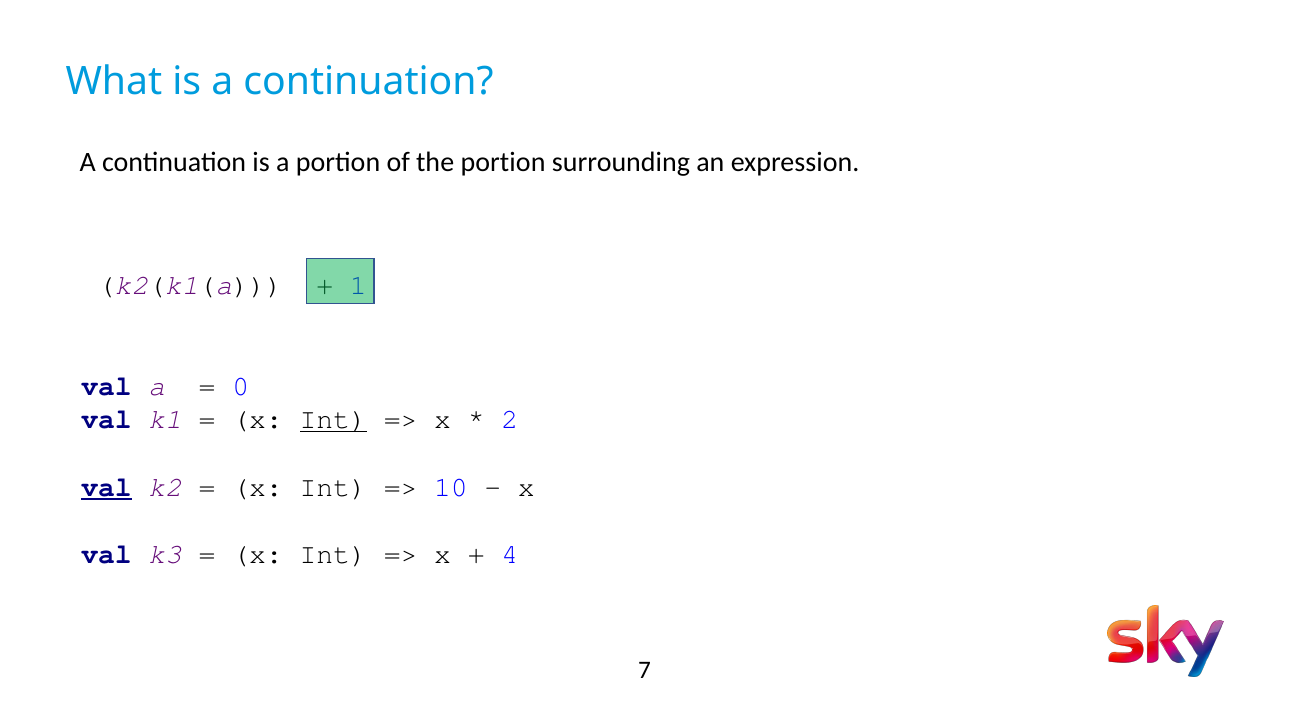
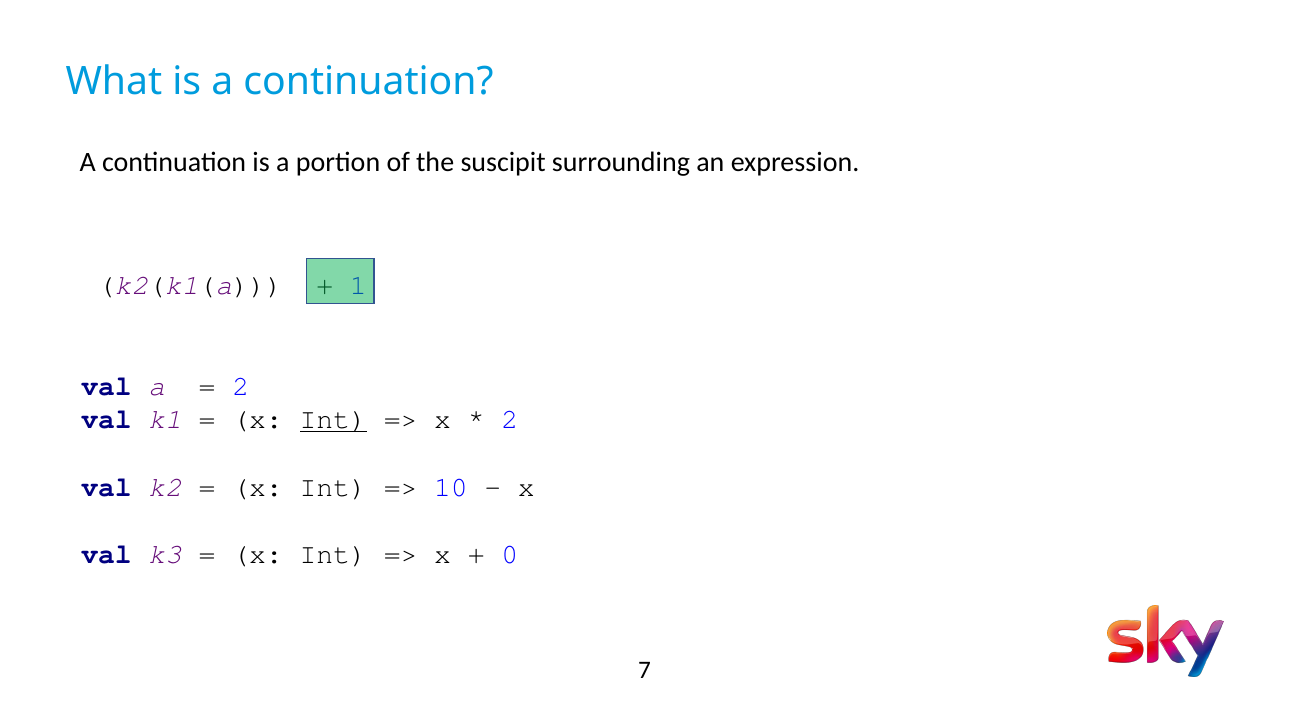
the portion: portion -> suscipit
0 at (241, 386): 0 -> 2
val at (106, 487) underline: present -> none
4: 4 -> 0
